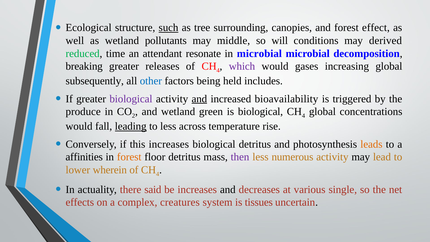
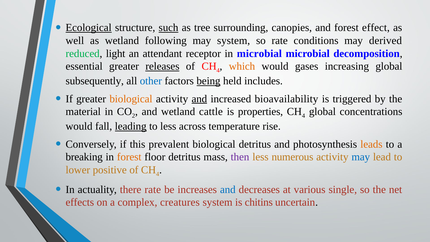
Ecological underline: none -> present
pollutants: pollutants -> following
may middle: middle -> system
so will: will -> rate
time: time -> light
resonate: resonate -> receptor
breaking: breaking -> essential
releases underline: none -> present
which colour: purple -> orange
being underline: none -> present
biological at (131, 99) colour: purple -> orange
produce: produce -> material
green: green -> cattle
is biological: biological -> properties
this increases: increases -> prevalent
affinities: affinities -> breaking
may at (361, 157) colour: black -> blue
wherein: wherein -> positive
there said: said -> rate
and at (228, 189) colour: black -> blue
tissues: tissues -> chitins
